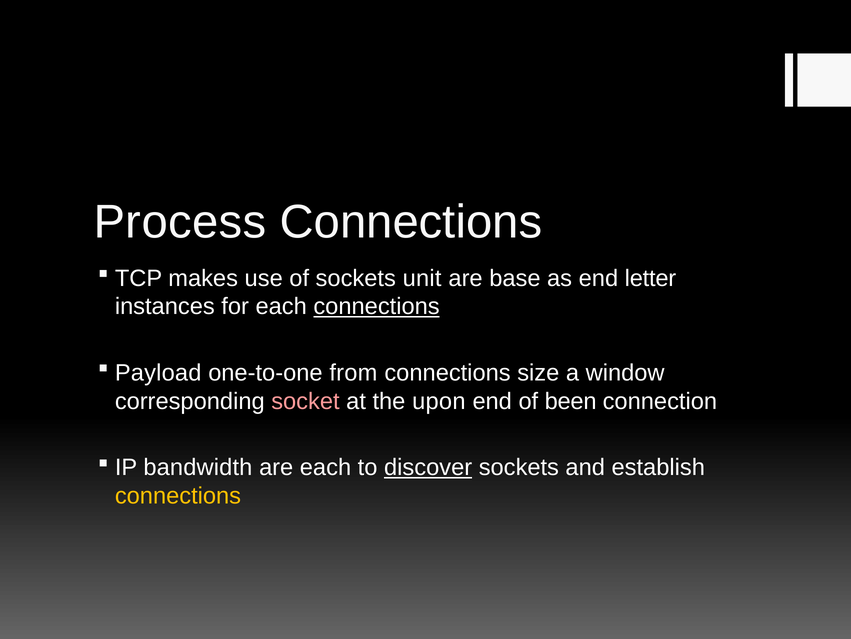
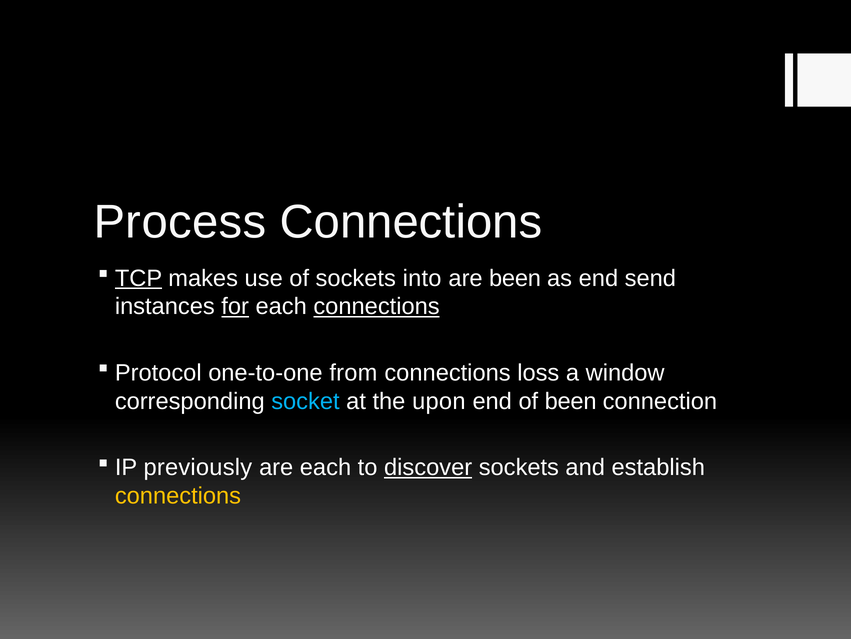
TCP underline: none -> present
unit: unit -> into
are base: base -> been
letter: letter -> send
for underline: none -> present
Payload: Payload -> Protocol
size: size -> loss
socket colour: pink -> light blue
bandwidth: bandwidth -> previously
